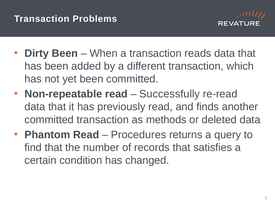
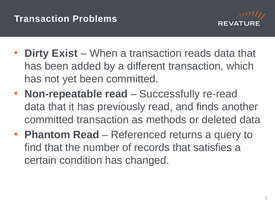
Dirty Been: Been -> Exist
Procedures: Procedures -> Referenced
